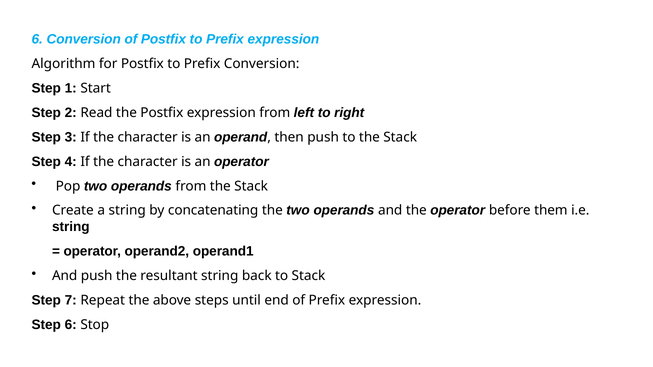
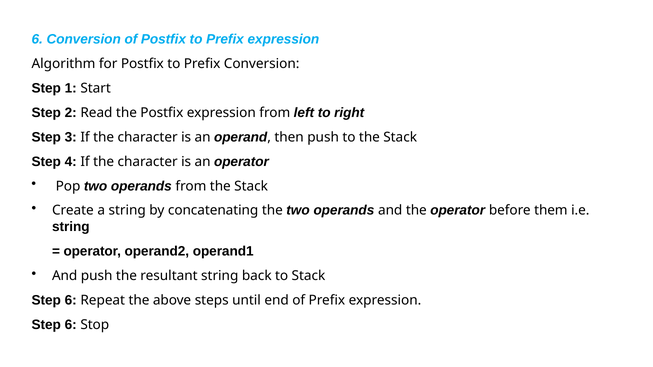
7 at (71, 301): 7 -> 6
